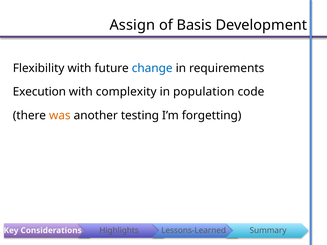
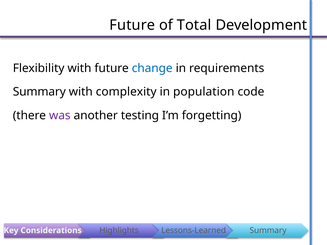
Assign at (132, 25): Assign -> Future
Basis: Basis -> Total
Execution at (39, 92): Execution -> Summary
was colour: orange -> purple
